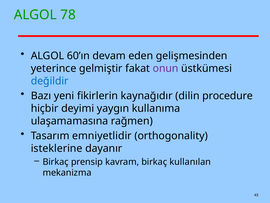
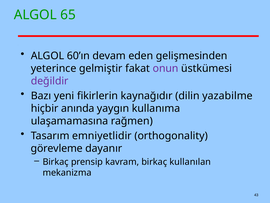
78: 78 -> 65
değildir colour: blue -> purple
procedure: procedure -> yazabilme
deyimi: deyimi -> anında
isteklerine: isteklerine -> görevleme
